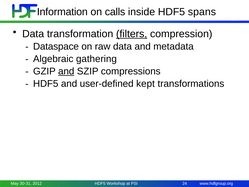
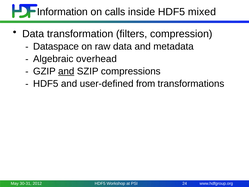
spans: spans -> mixed
filters underline: present -> none
gathering: gathering -> overhead
kept: kept -> from
